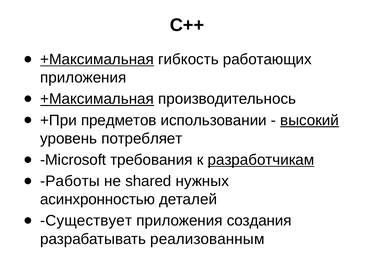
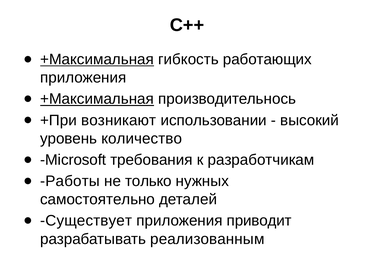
предметов: предметов -> возникают
высокий underline: present -> none
потребляет: потребляет -> количество
разработчикам underline: present -> none
shared: shared -> только
асинхронностью: асинхронностью -> самостоятельно
создания: создания -> приводит
